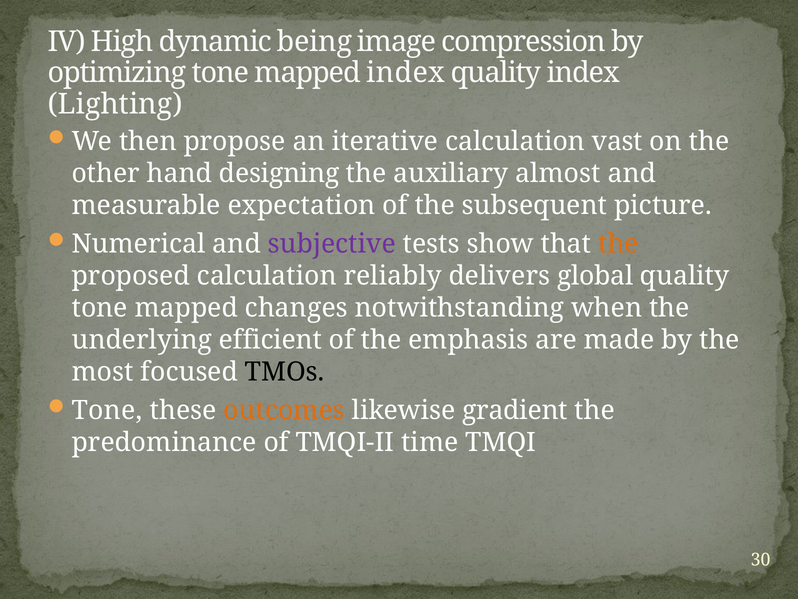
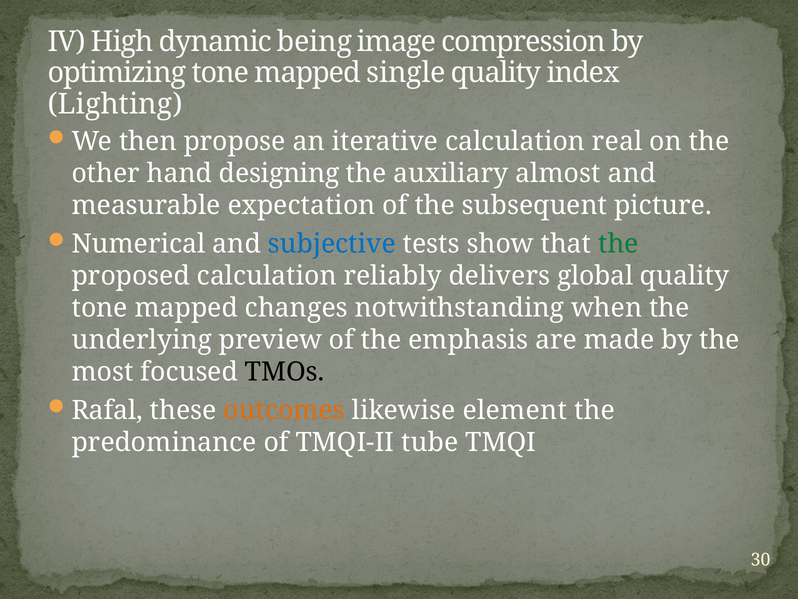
mapped index: index -> single
vast: vast -> real
subjective colour: purple -> blue
the at (618, 244) colour: orange -> green
efficient: efficient -> preview
Tone at (107, 410): Tone -> Rafal
gradient: gradient -> element
time: time -> tube
